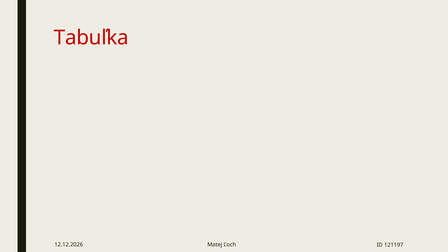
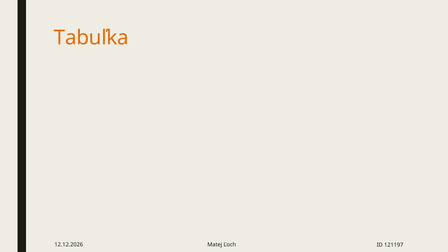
Tabuľka colour: red -> orange
